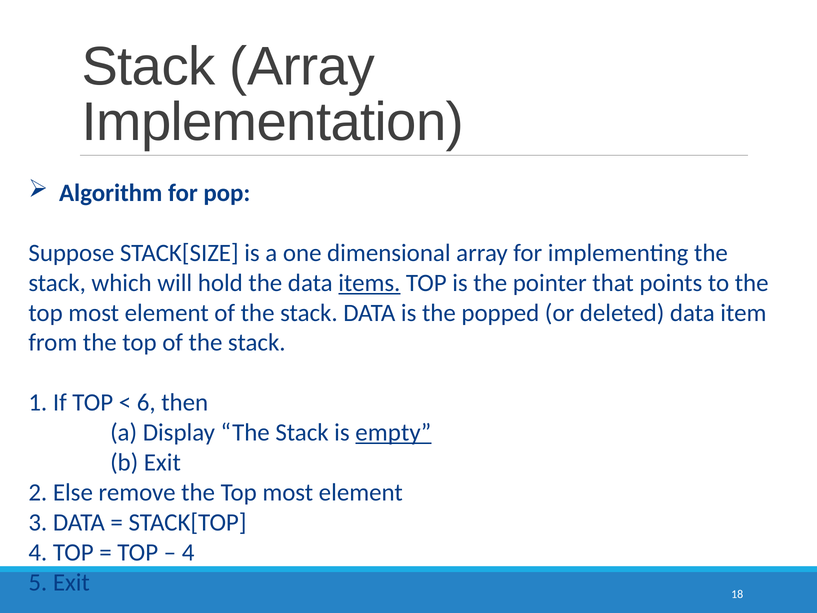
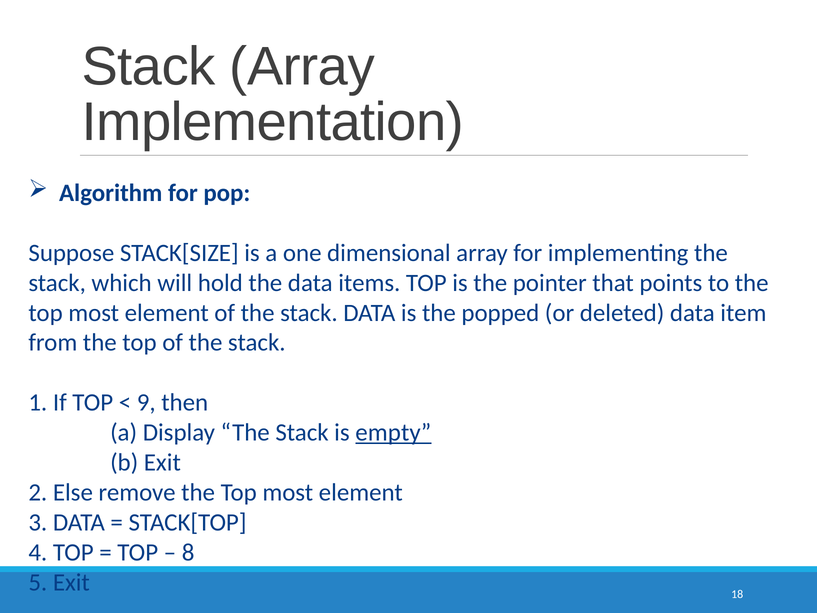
items underline: present -> none
6: 6 -> 9
4 at (188, 552): 4 -> 8
